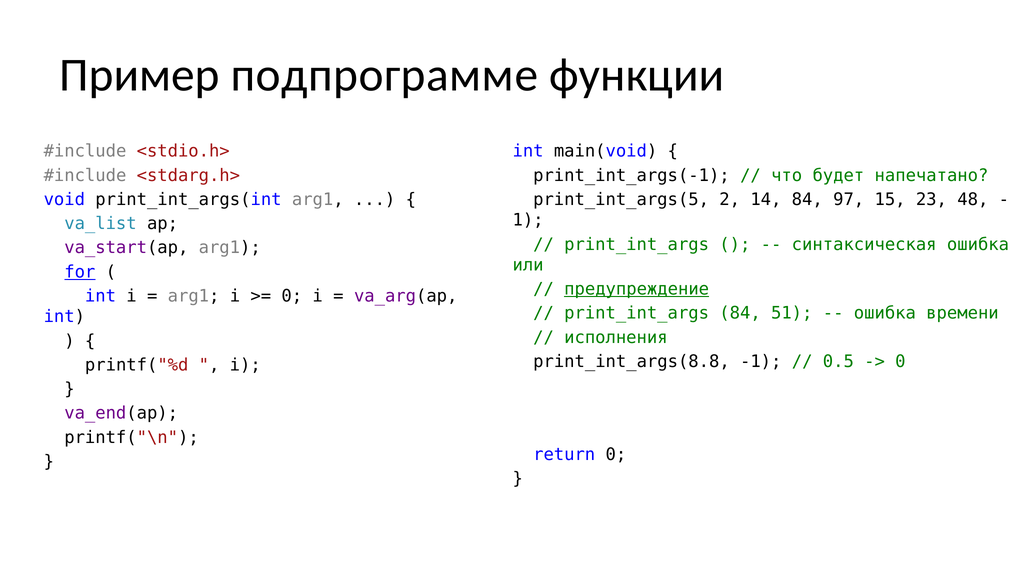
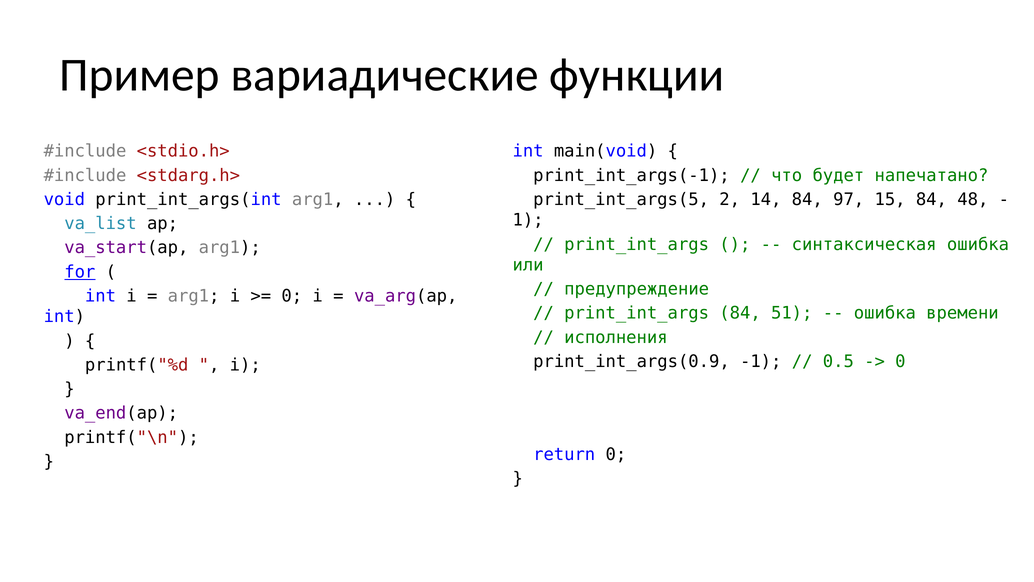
подпрограмме: подпрограмме -> вариадические
15 23: 23 -> 84
предупреждение underline: present -> none
print_int_args(8.8: print_int_args(8.8 -> print_int_args(0.9
